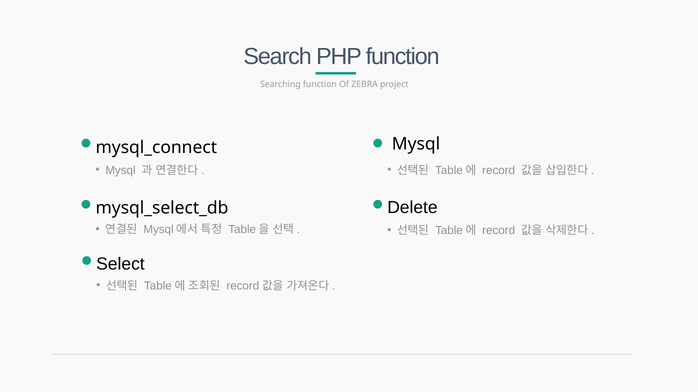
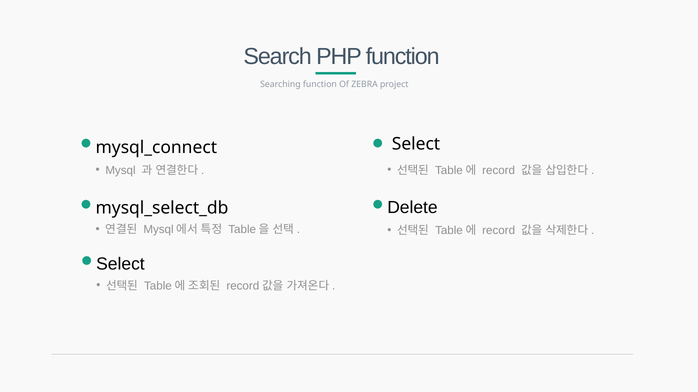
Mysql at (416, 144): Mysql -> Select
